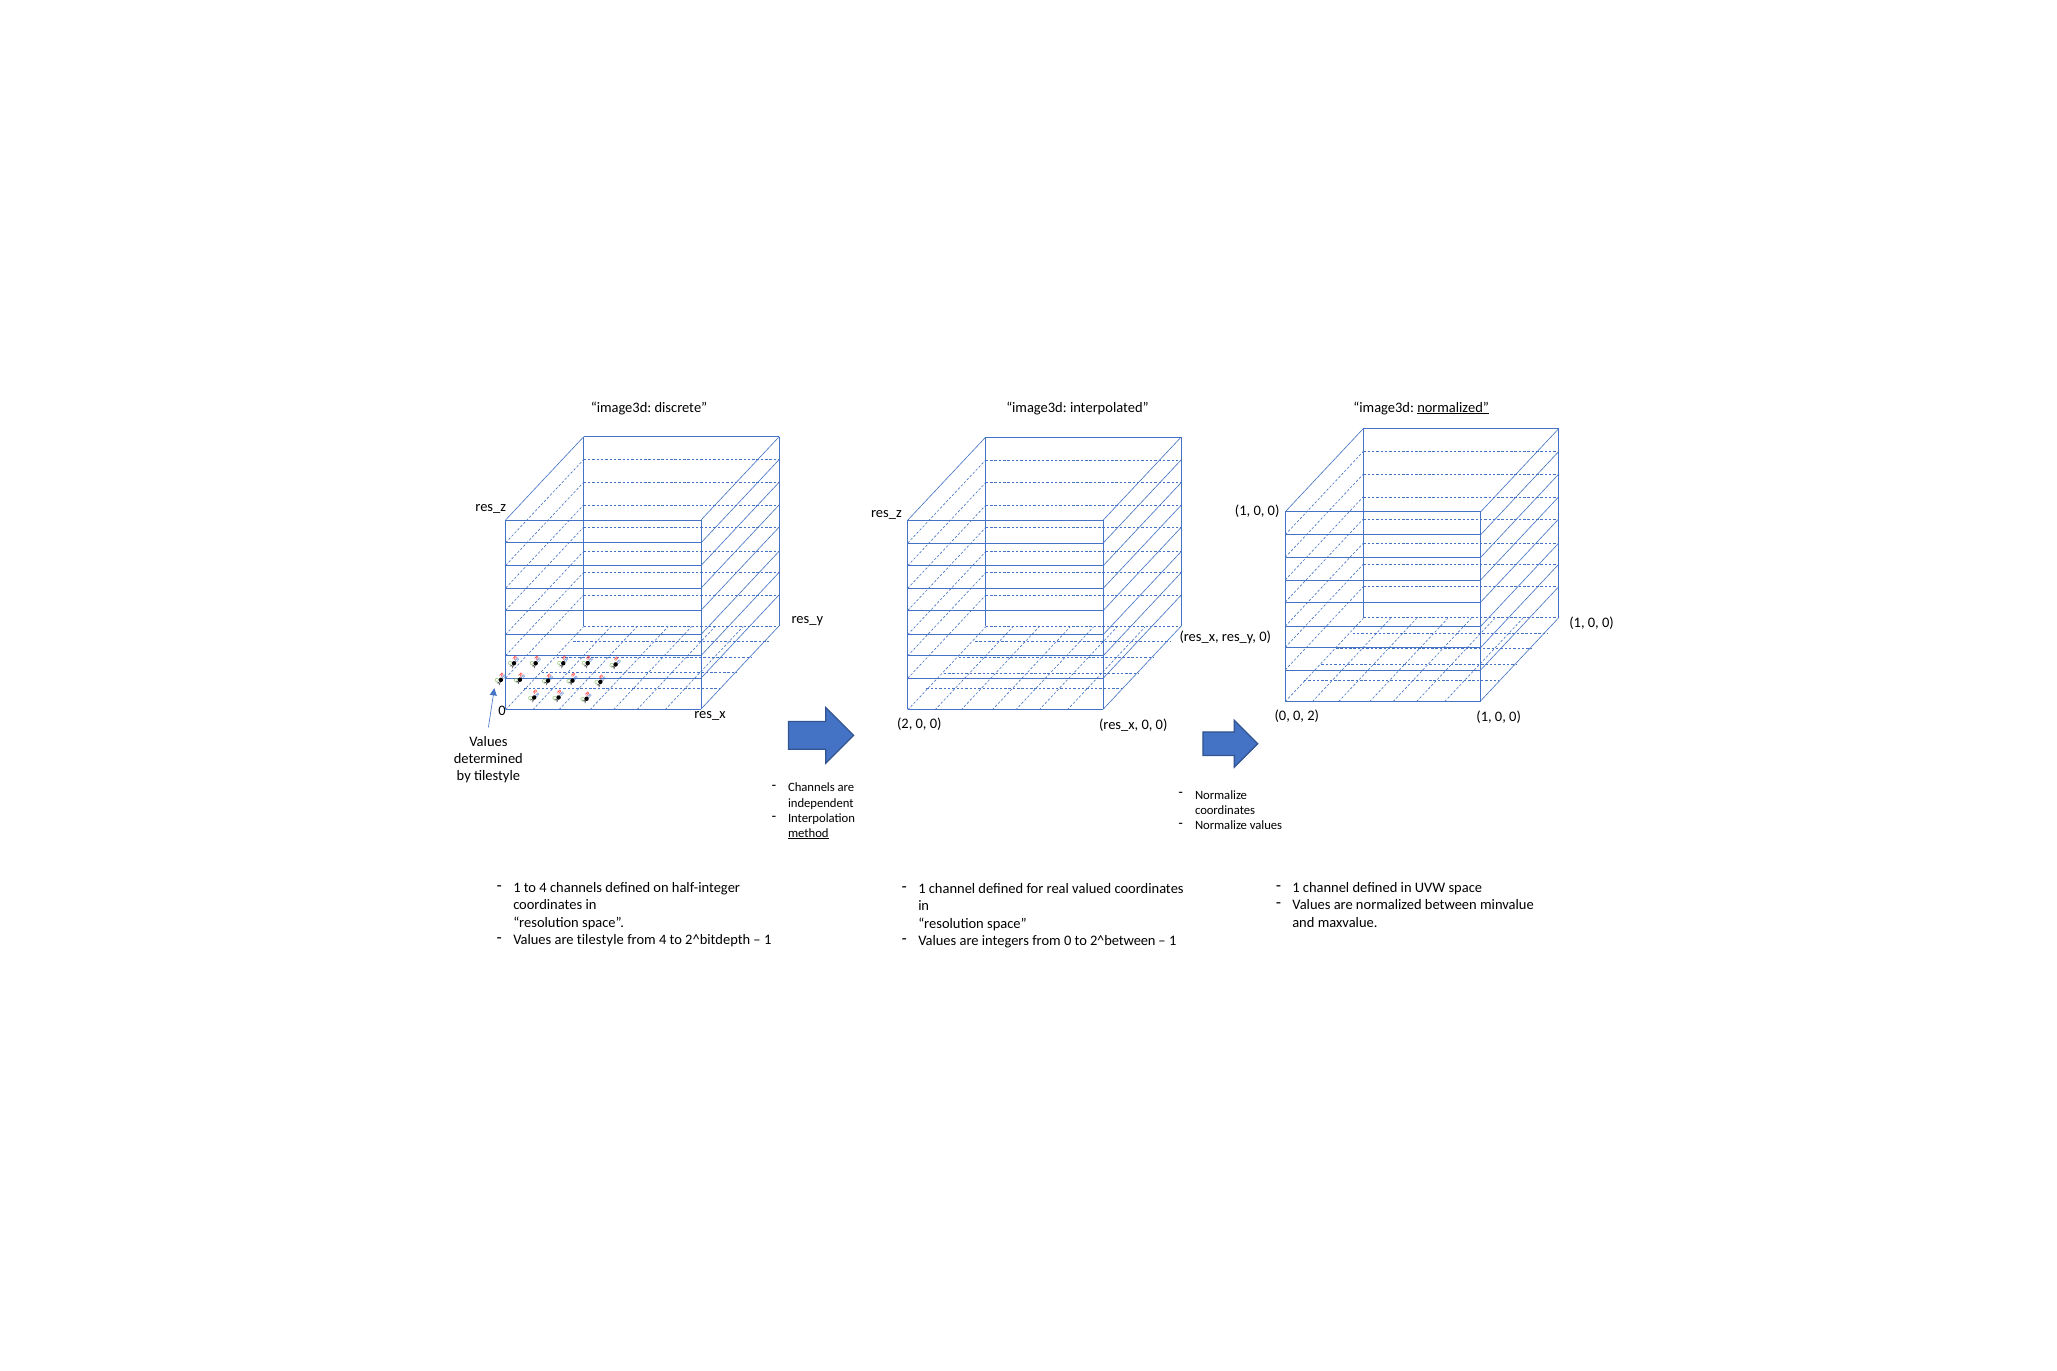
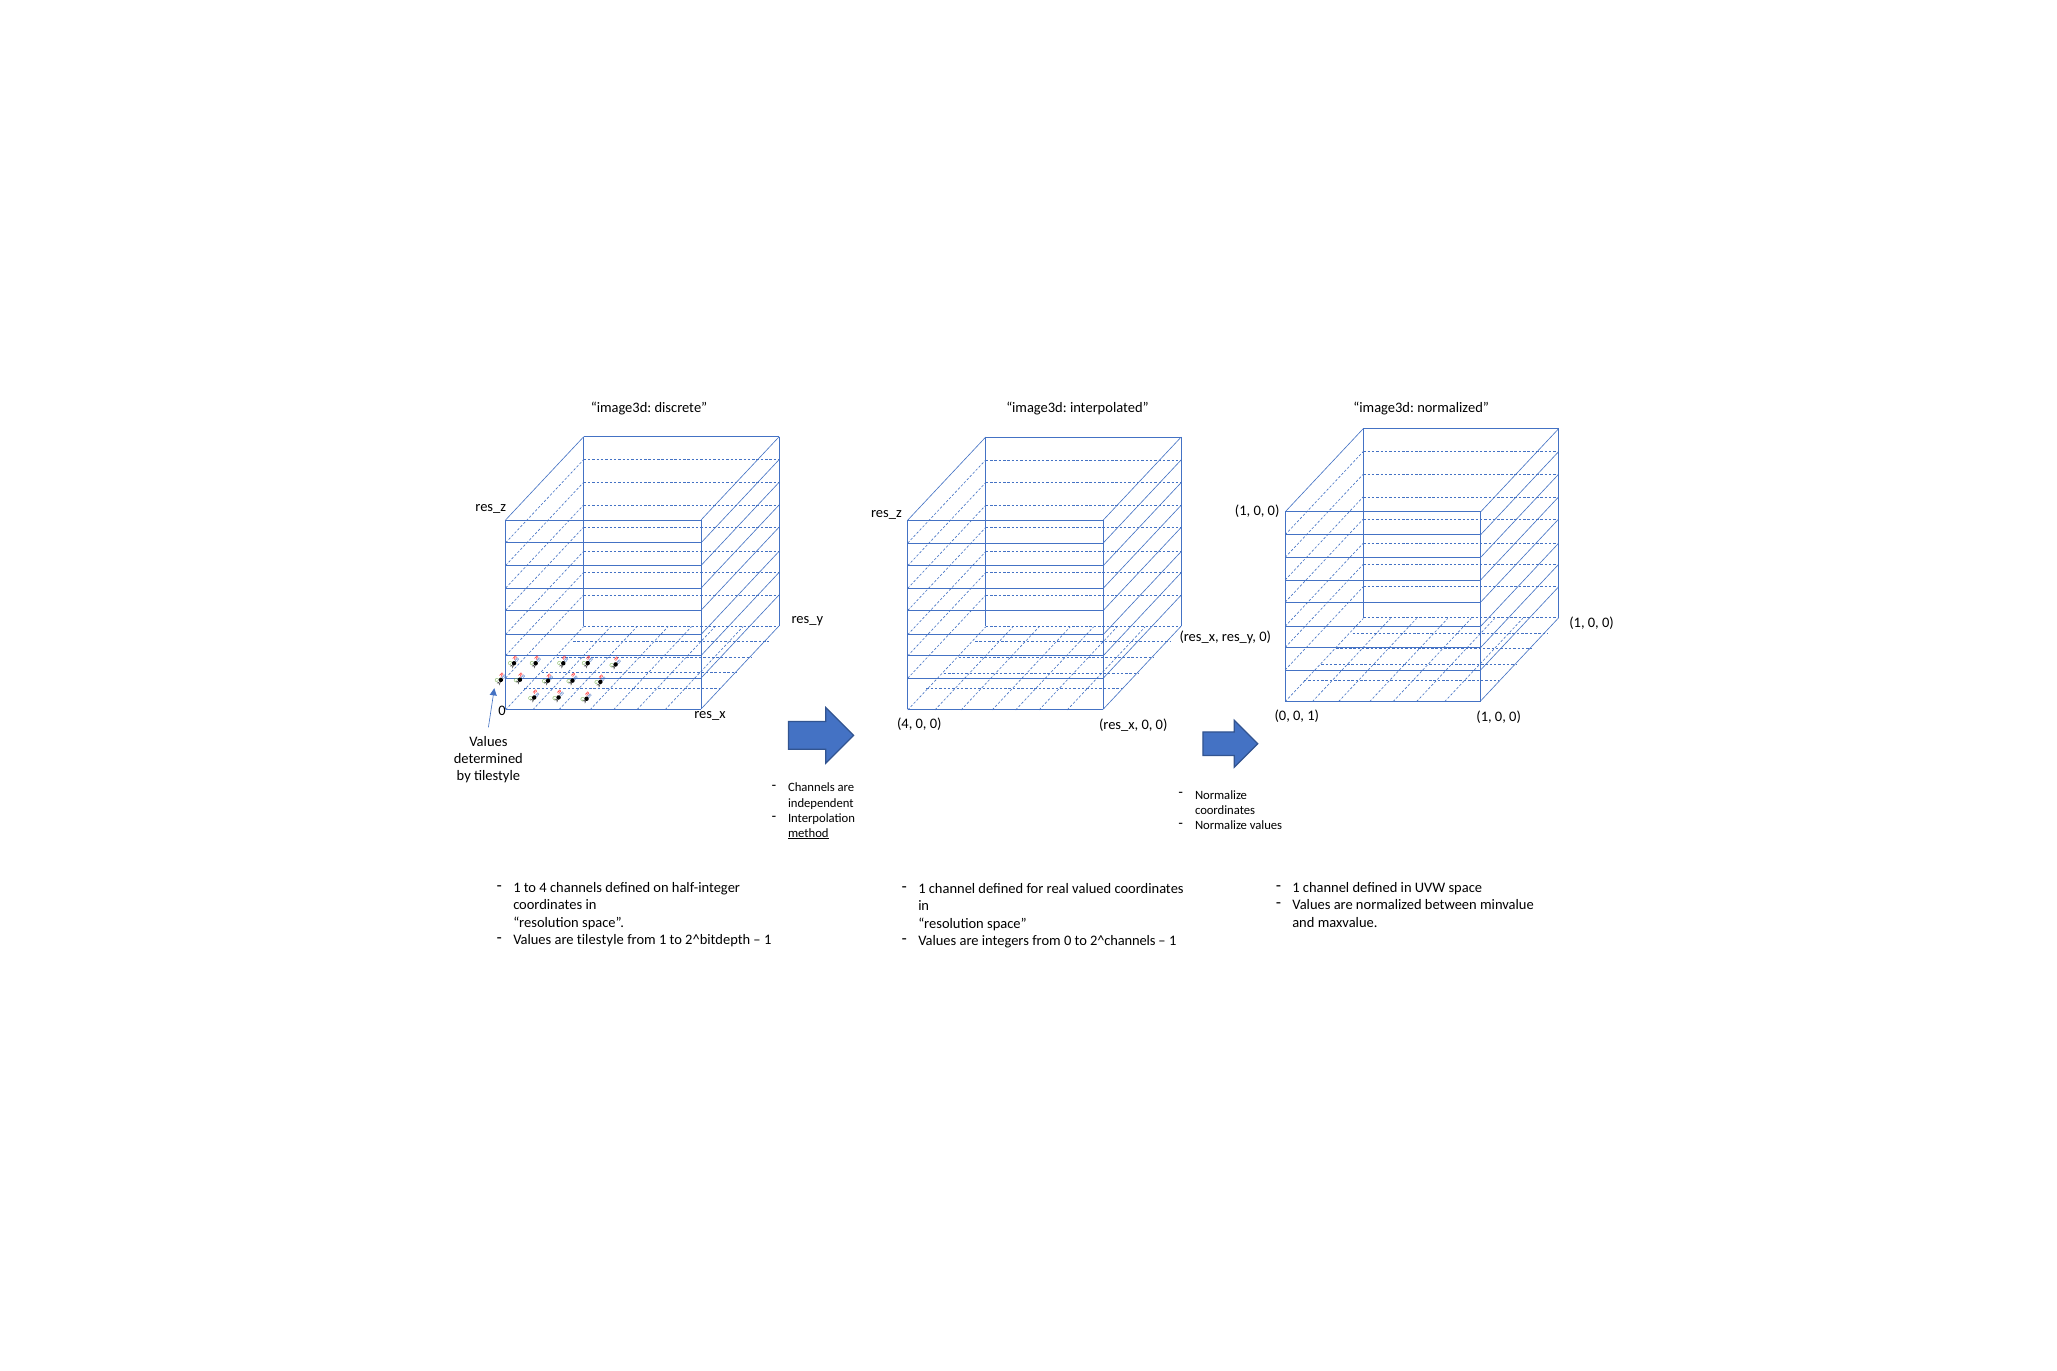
normalized at (1453, 407) underline: present -> none
2 at (1313, 716): 2 -> 1
2 at (905, 724): 2 -> 4
from 4: 4 -> 1
2^between: 2^between -> 2^channels
